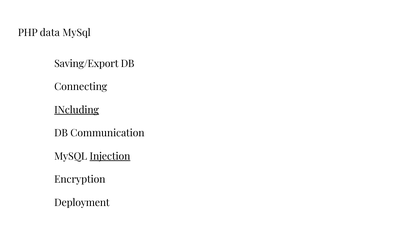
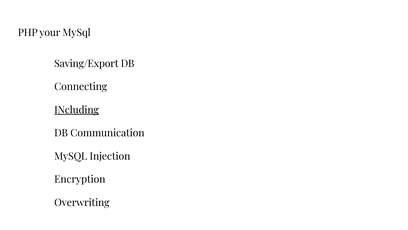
data: data -> your
Injection underline: present -> none
Deployment: Deployment -> Overwriting
